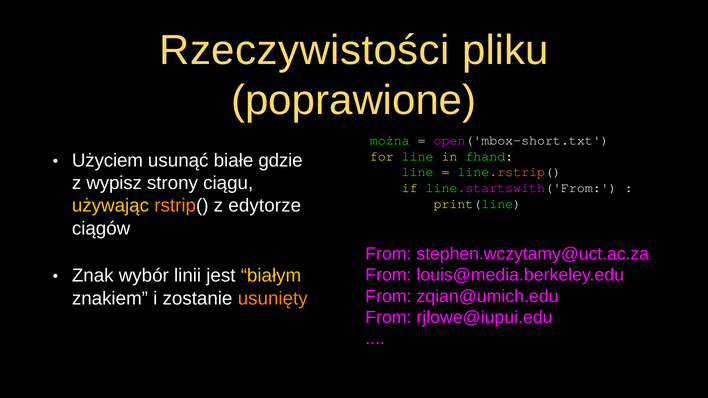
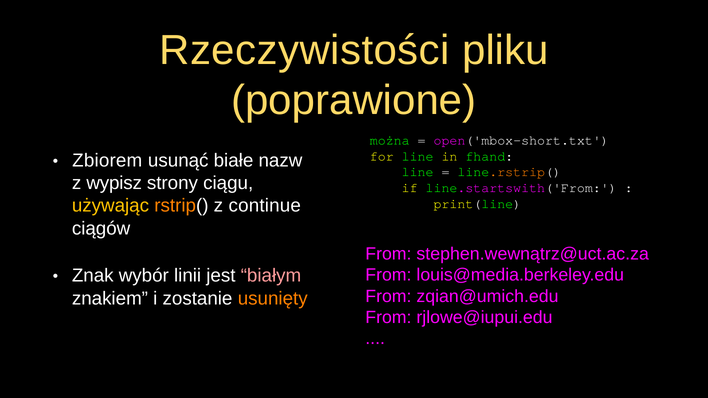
Użyciem: Użyciem -> Zbiorem
gdzie: gdzie -> nazw
edytorze: edytorze -> continue
stephen.wczytamy@uct.ac.za: stephen.wczytamy@uct.ac.za -> stephen.wewnątrz@uct.ac.za
białym colour: yellow -> pink
